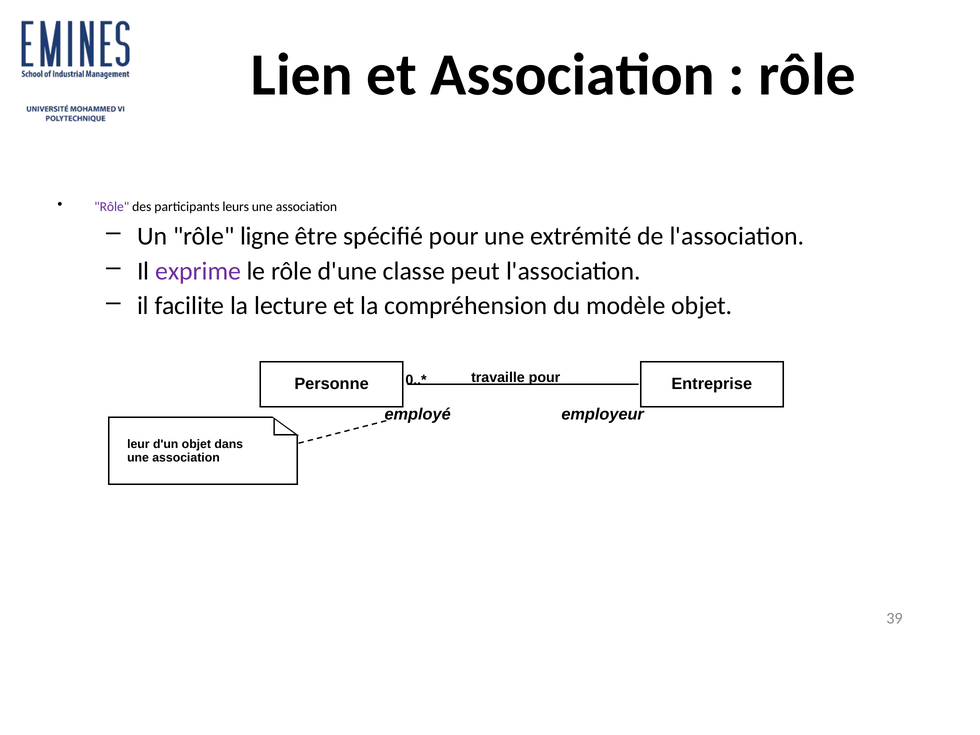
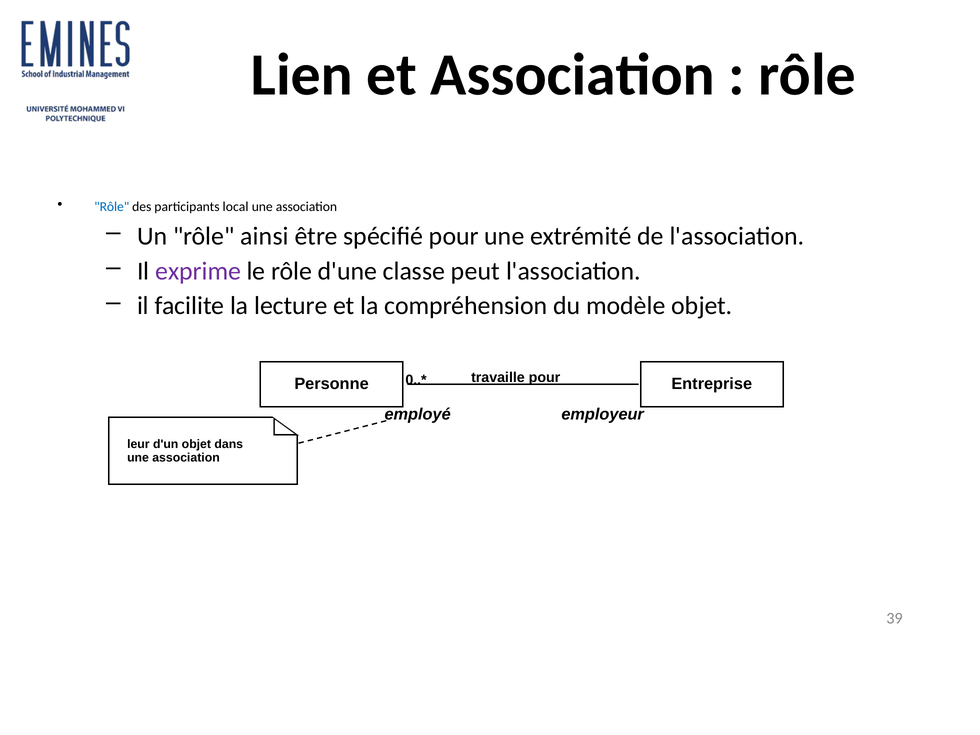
Rôle at (112, 207) colour: purple -> blue
leurs: leurs -> local
ligne: ligne -> ainsi
